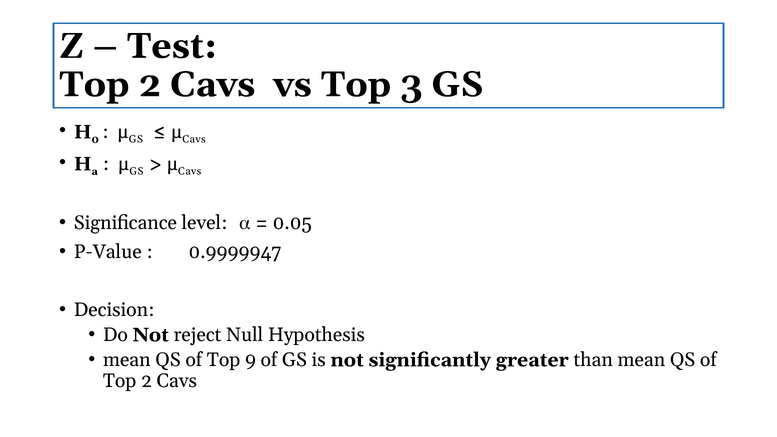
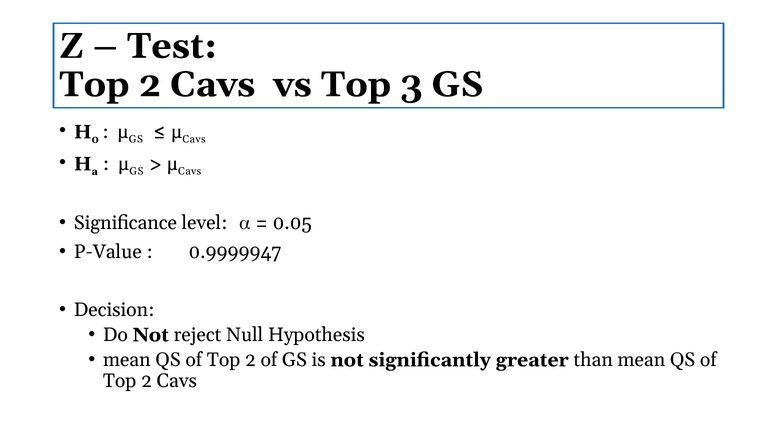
9 at (251, 360): 9 -> 2
